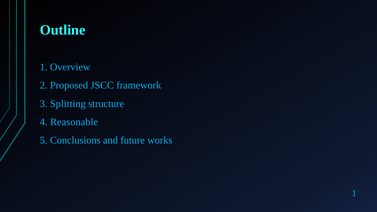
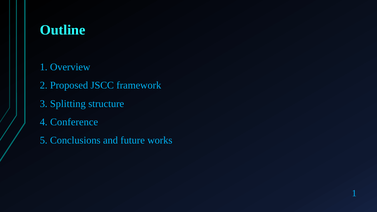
Reasonable: Reasonable -> Conference
